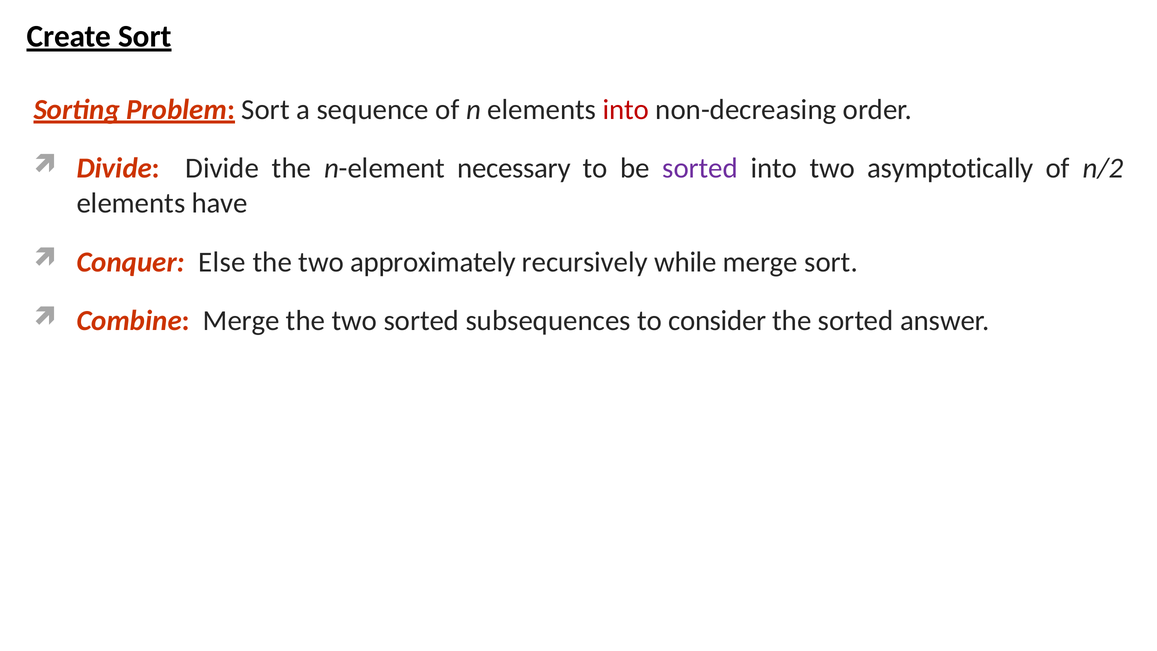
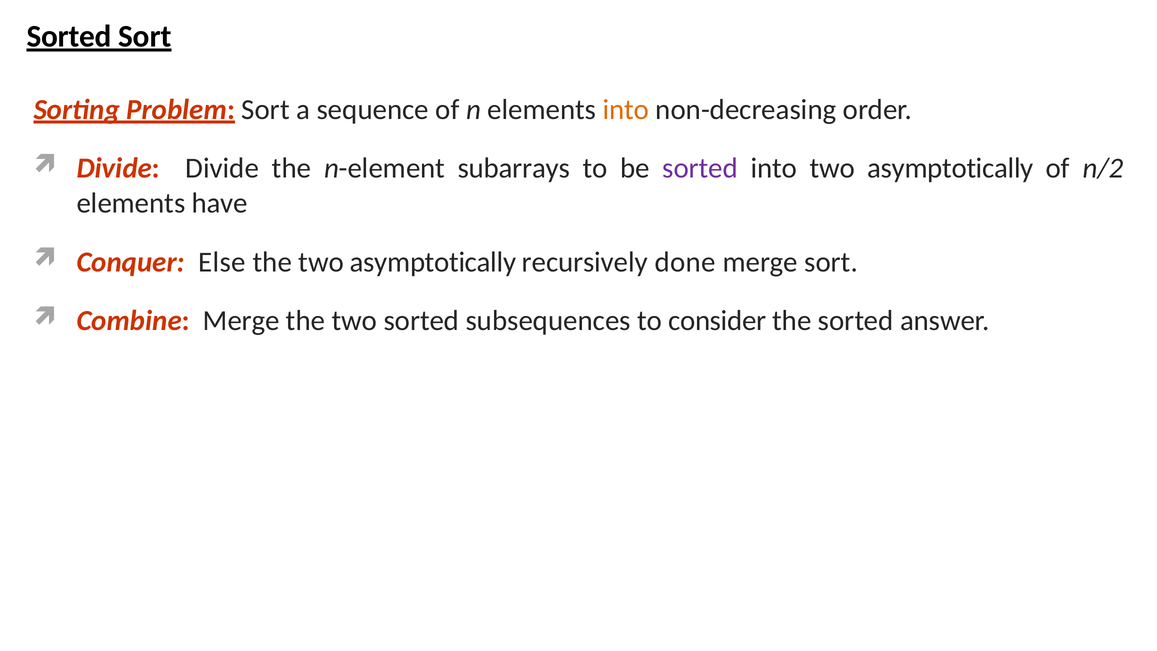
Create at (69, 36): Create -> Sorted
into at (626, 110) colour: red -> orange
necessary: necessary -> subarrays
the two approximately: approximately -> asymptotically
while: while -> done
